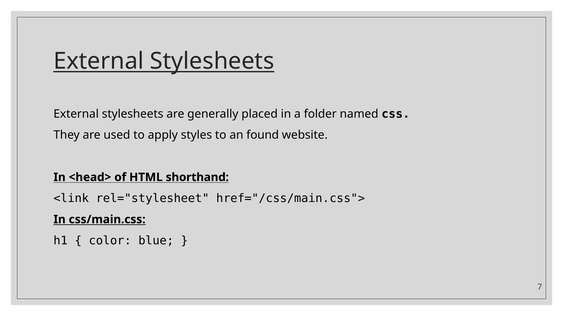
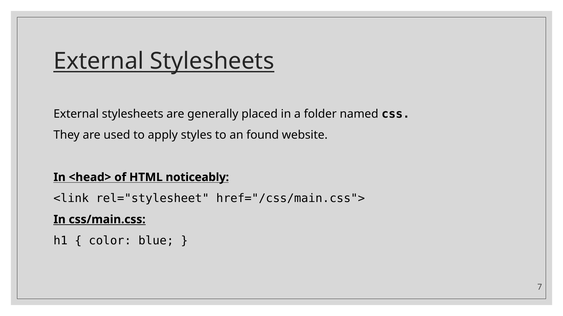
shorthand: shorthand -> noticeably
